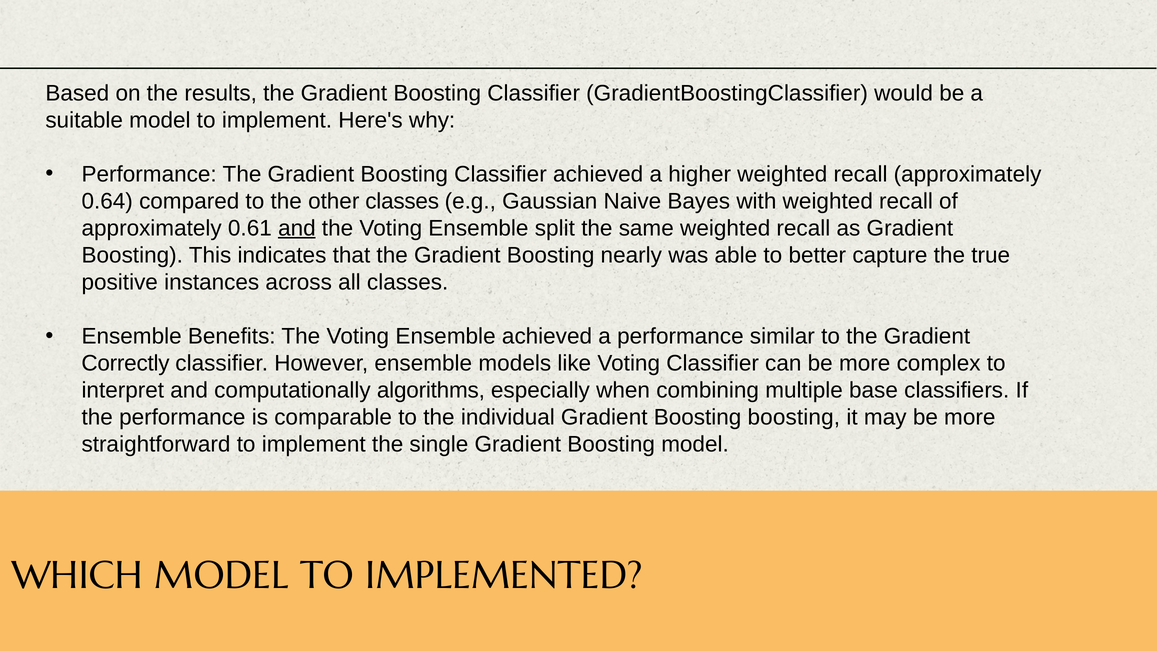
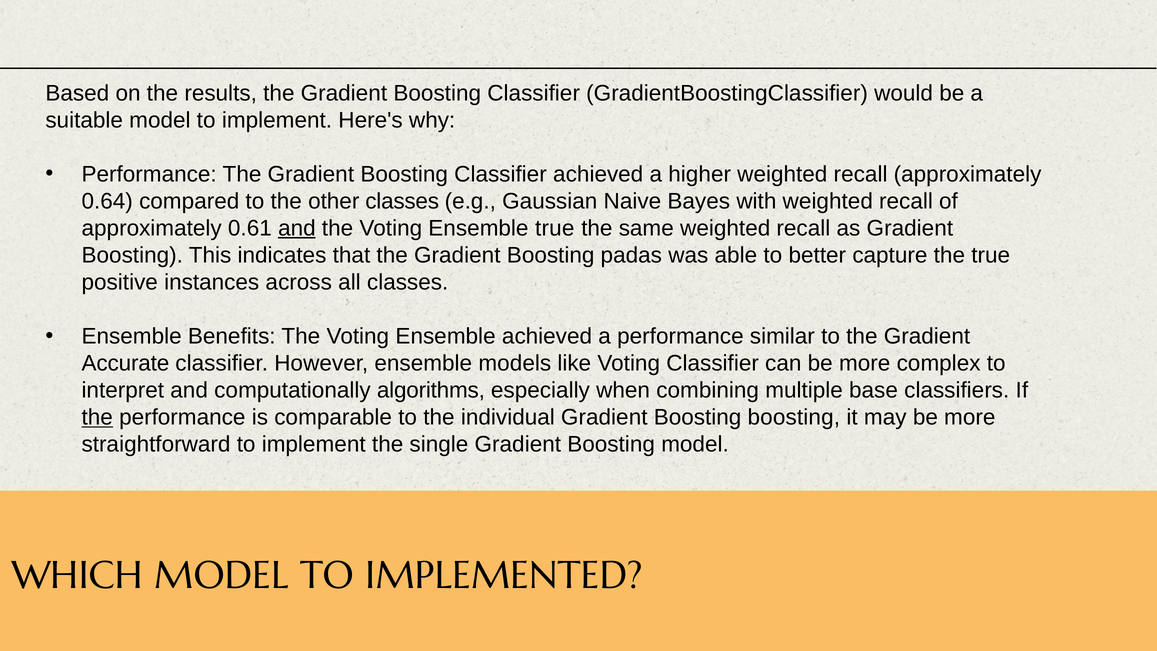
Ensemble split: split -> true
nearly: nearly -> padas
Correctly: Correctly -> Accurate
the at (97, 417) underline: none -> present
